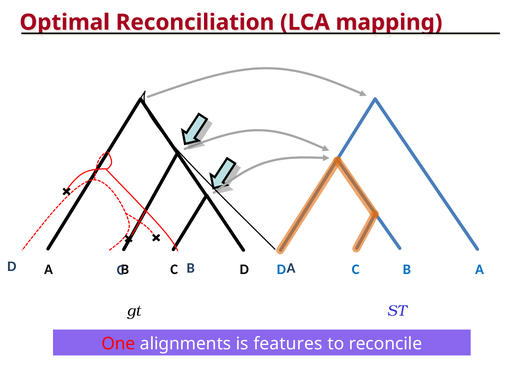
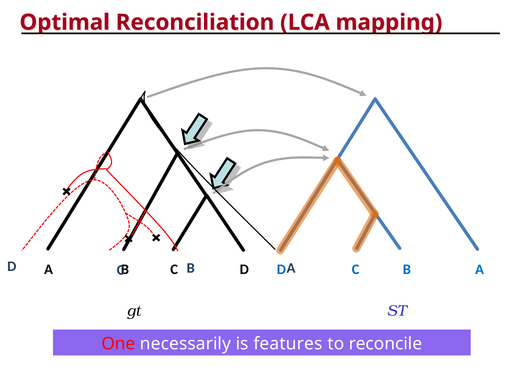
alignments: alignments -> necessarily
